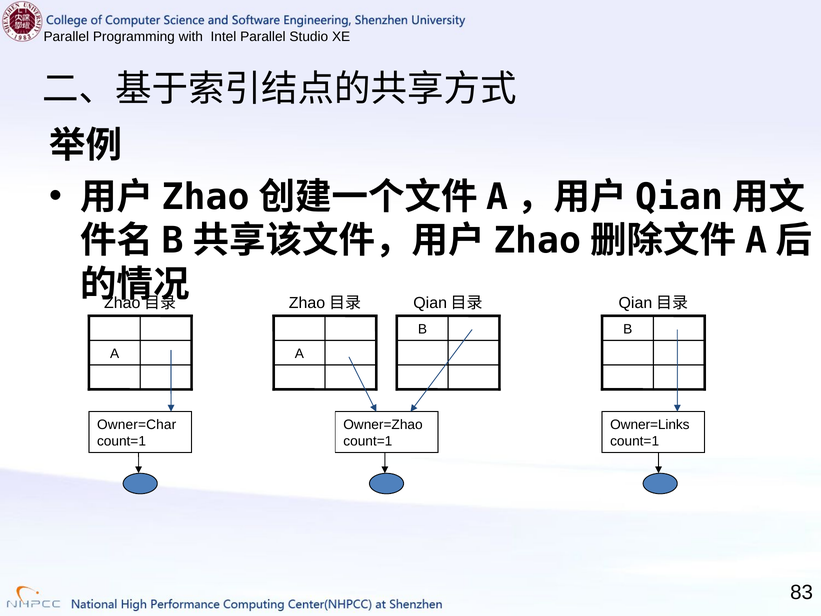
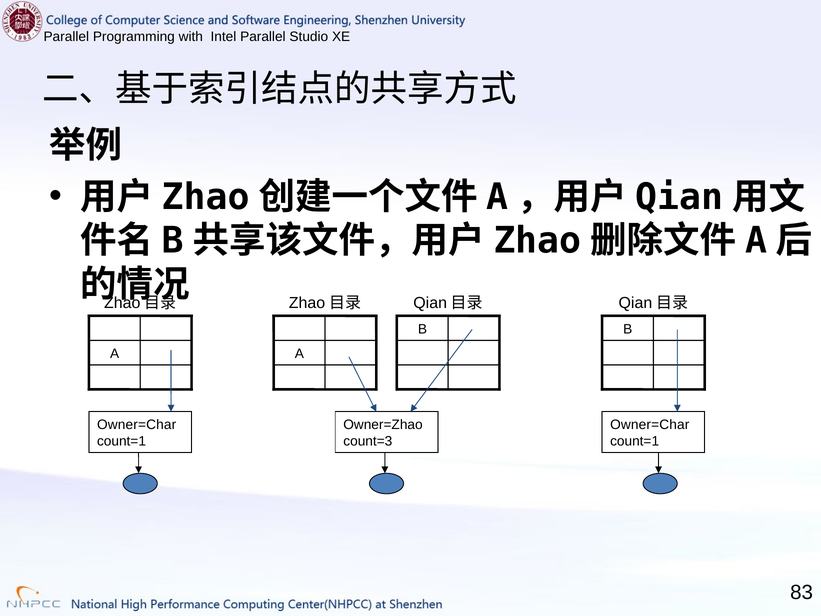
Owner=Links at (650, 425): Owner=Links -> Owner=Char
count=1 at (368, 441): count=1 -> count=3
